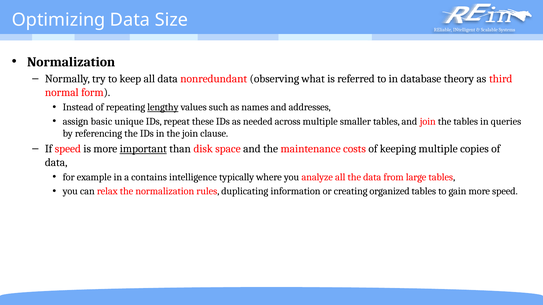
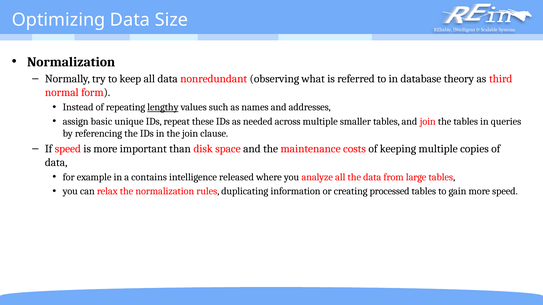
important underline: present -> none
typically: typically -> released
organized: organized -> processed
